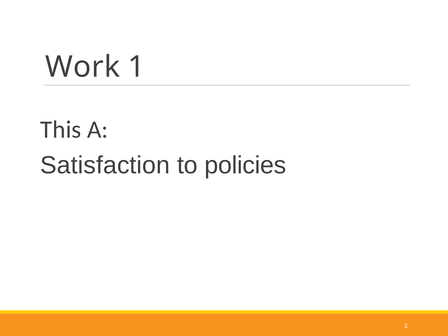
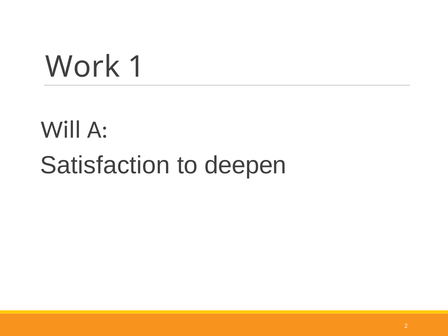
This: This -> Will
policies: policies -> deepen
